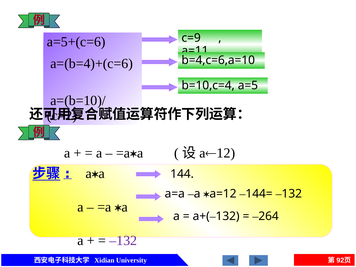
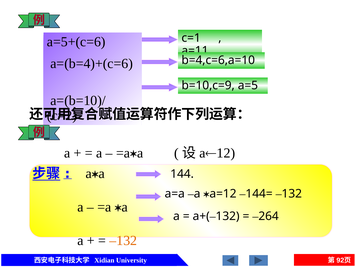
c=9: c=9 -> c=1
b=10,c=4: b=10,c=4 -> b=10,c=9
–132 colour: purple -> orange
